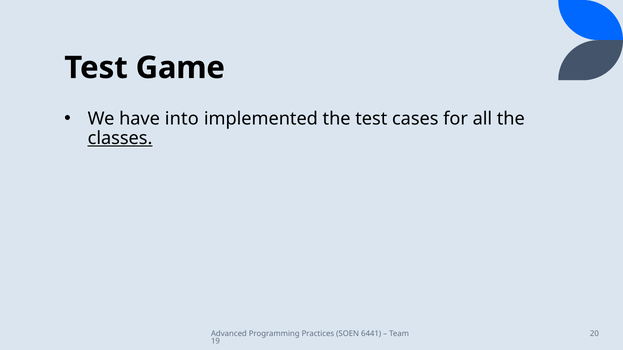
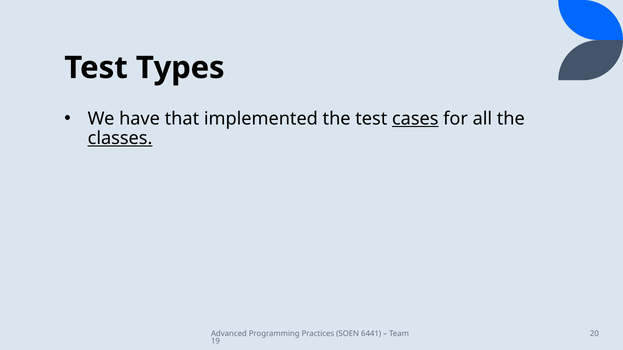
Game: Game -> Types
into: into -> that
cases underline: none -> present
